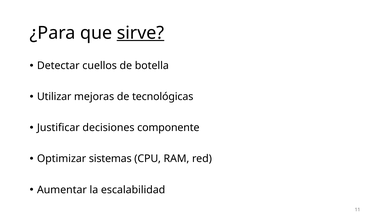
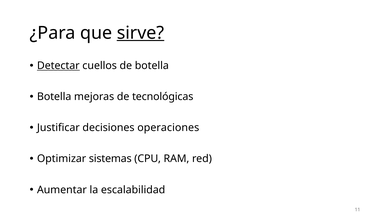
Detectar underline: none -> present
Utilizar at (54, 96): Utilizar -> Botella
componente: componente -> operaciones
